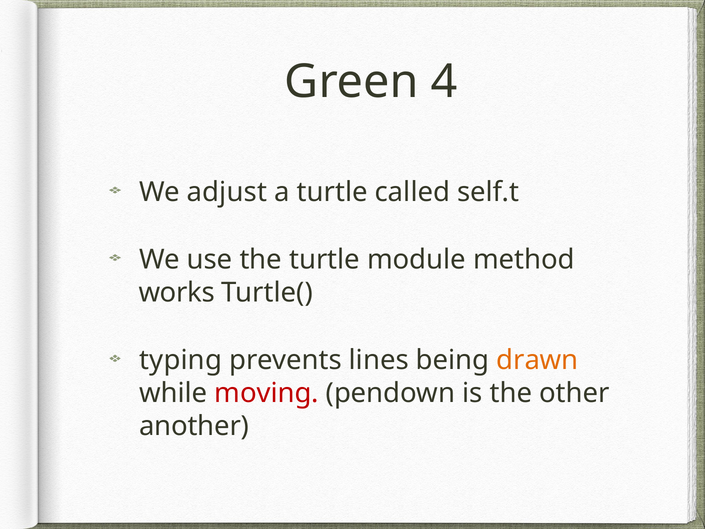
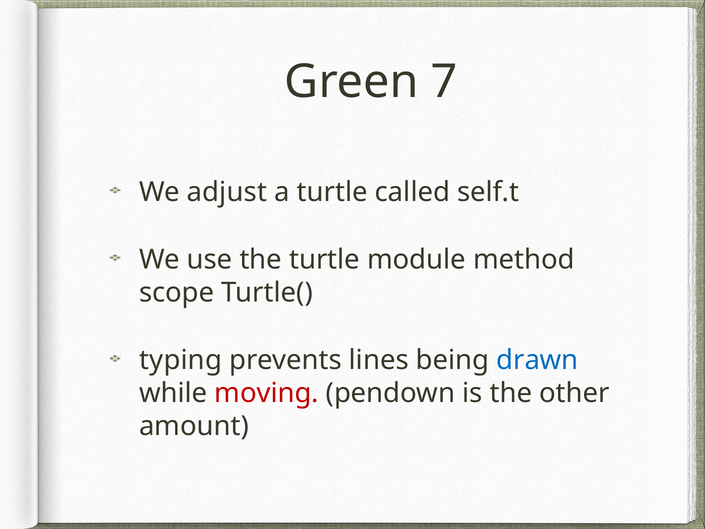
4: 4 -> 7
works: works -> scope
drawn colour: orange -> blue
another: another -> amount
